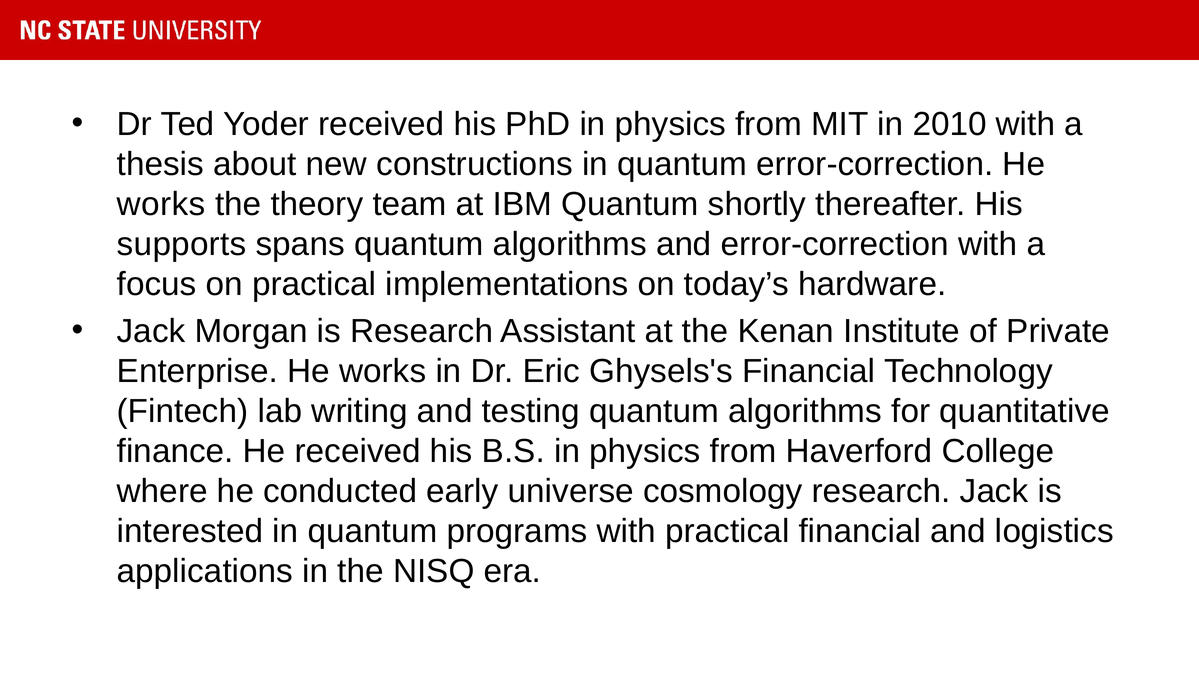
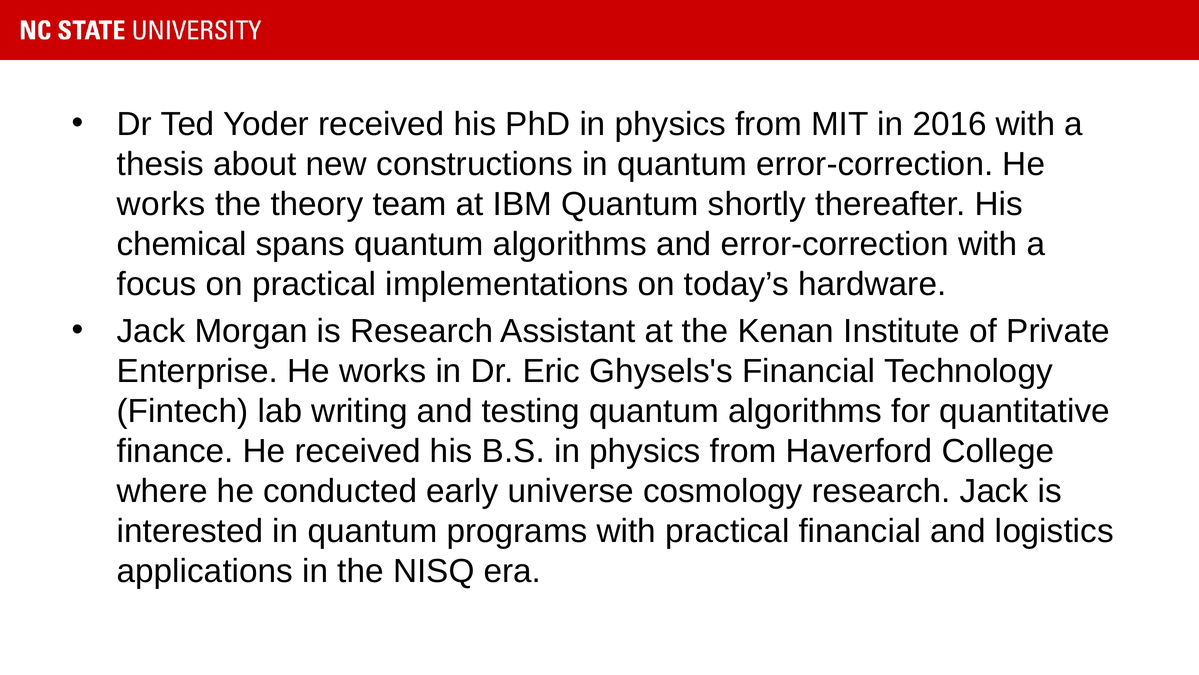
2010: 2010 -> 2016
supports: supports -> chemical
